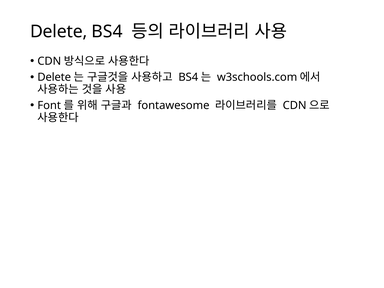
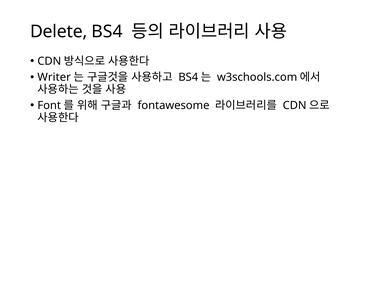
Delete at (54, 77): Delete -> Writer
